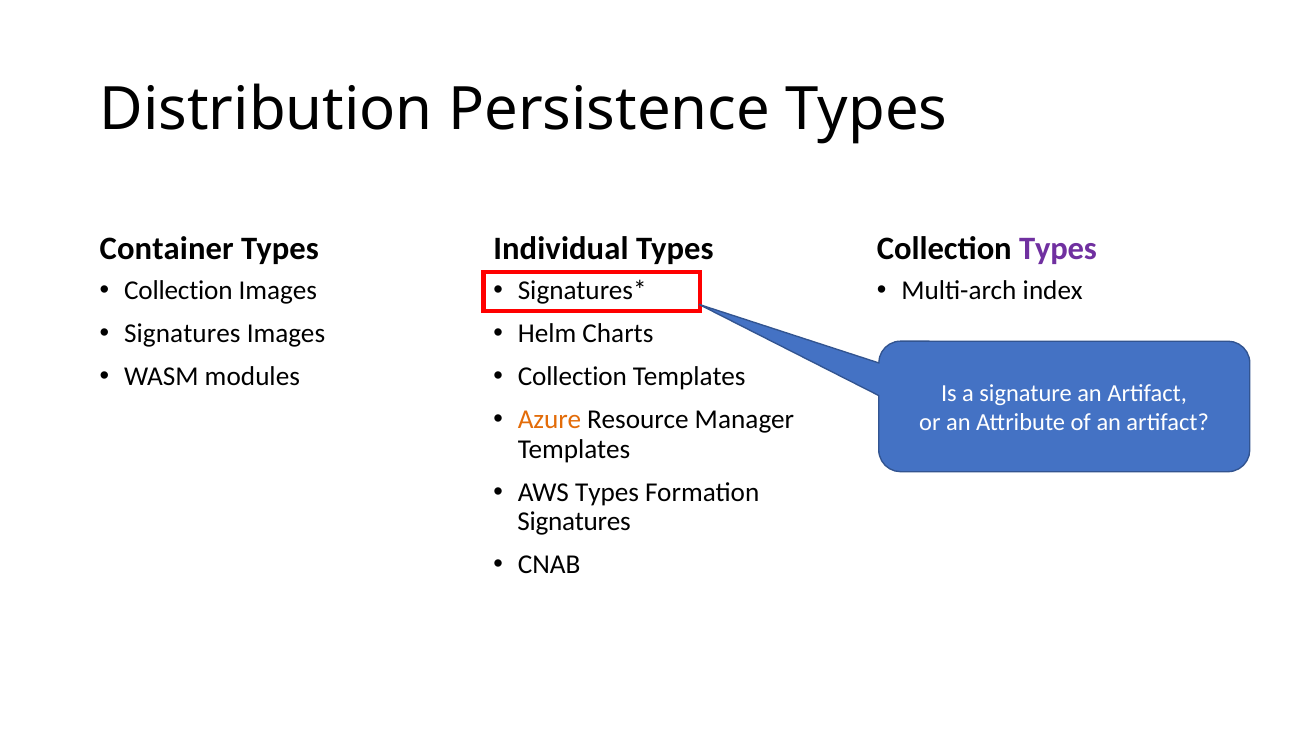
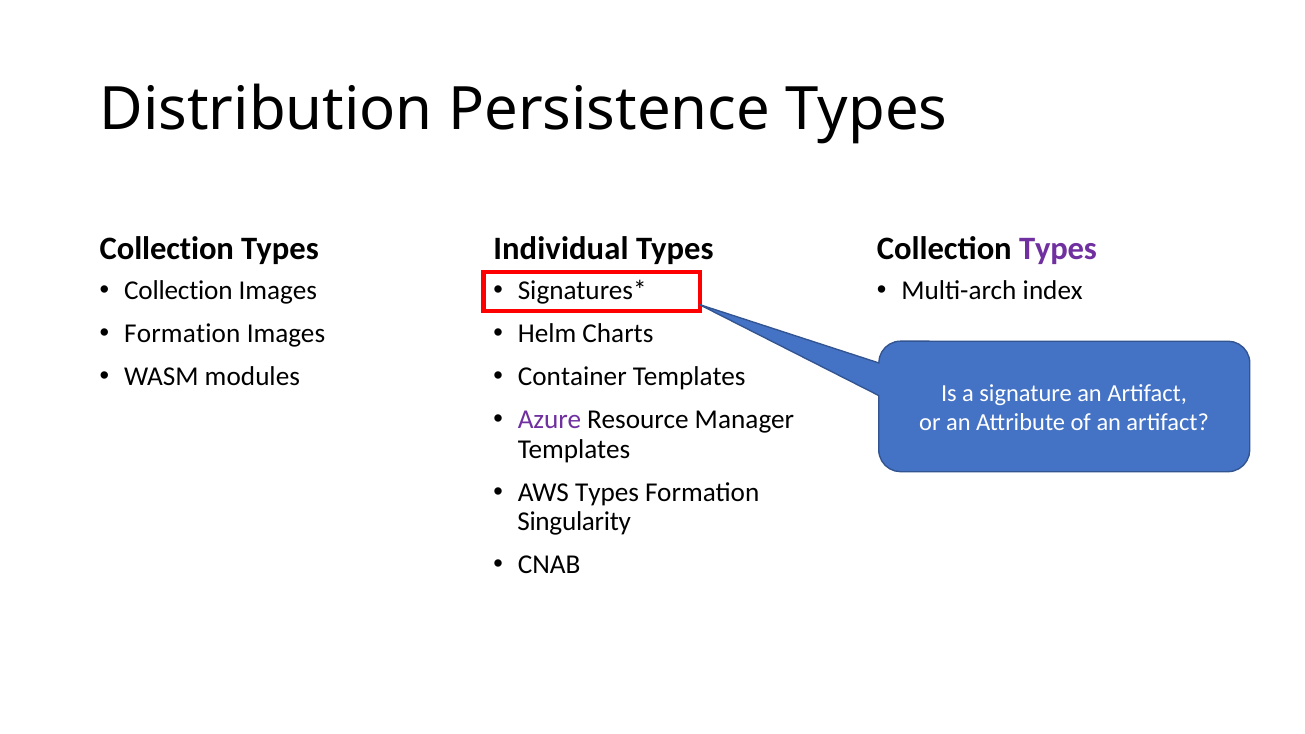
Container at (167, 249): Container -> Collection
Signatures at (182, 334): Signatures -> Formation
Collection at (572, 377): Collection -> Container
Azure colour: orange -> purple
Signatures at (574, 522): Signatures -> Singularity
